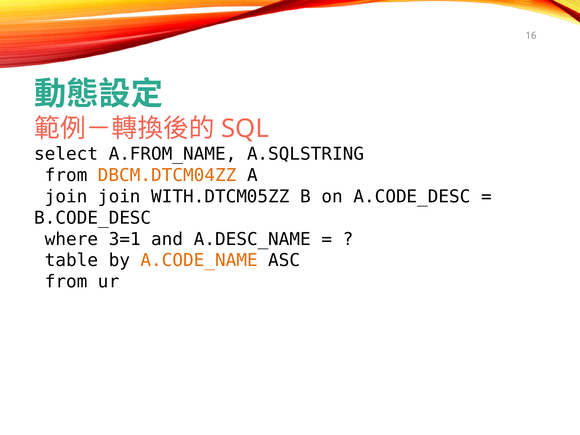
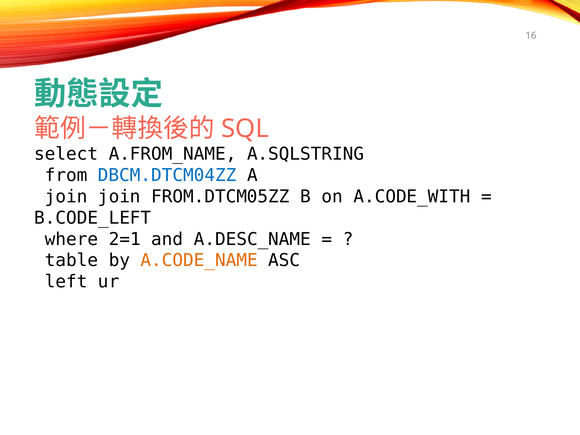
DBCM.DTCM04ZZ colour: orange -> blue
WITH.DTCM05ZZ: WITH.DTCM05ZZ -> FROM.DTCM05ZZ
A.CODE_DESC: A.CODE_DESC -> A.CODE_WITH
B.CODE_DESC: B.CODE_DESC -> B.CODE_LEFT
3=1: 3=1 -> 2=1
from at (66, 282): from -> left
